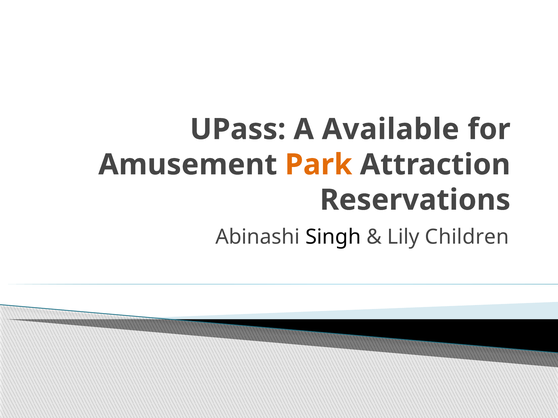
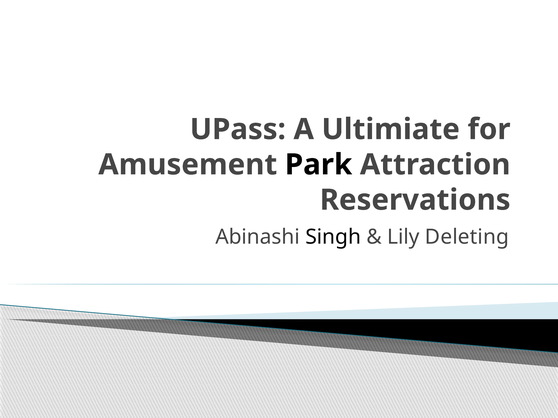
Available: Available -> Ultimiate
Park colour: orange -> black
Children: Children -> Deleting
